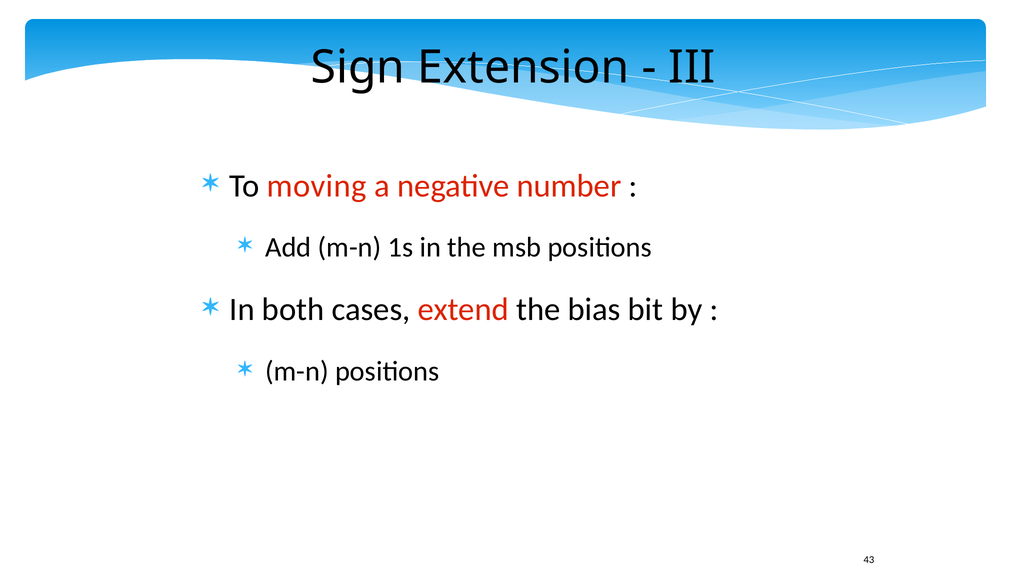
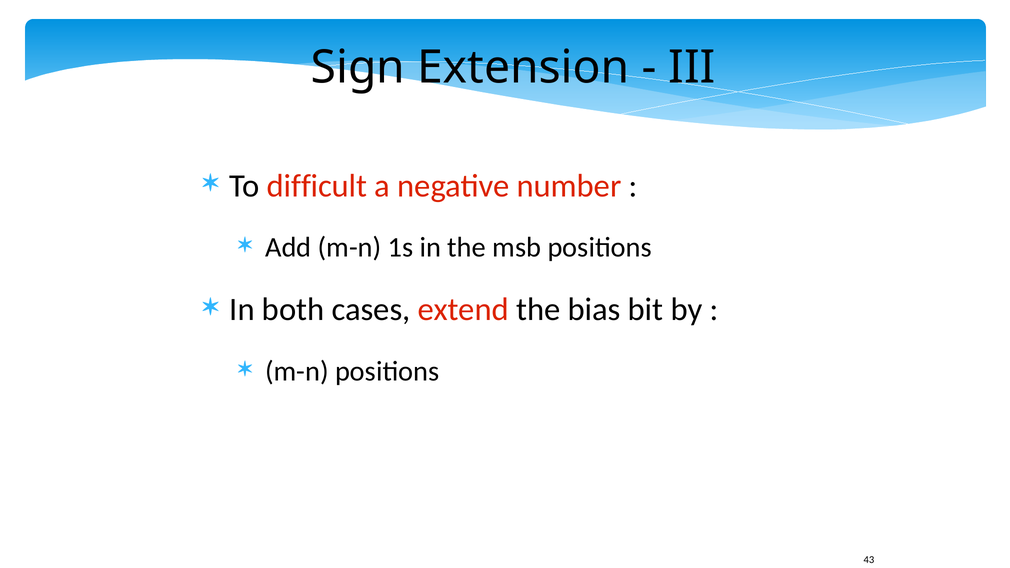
moving: moving -> difficult
